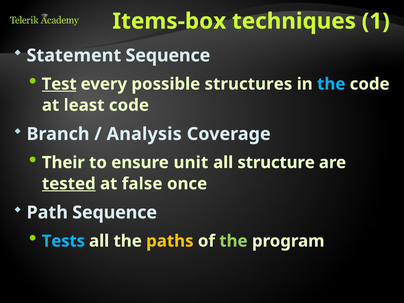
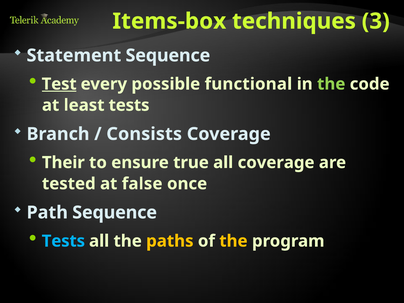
1: 1 -> 3
structures: structures -> functional
the at (331, 84) colour: light blue -> light green
least code: code -> tests
Analysis: Analysis -> Consists
unit: unit -> true
all structure: structure -> coverage
tested underline: present -> none
the at (233, 241) colour: light green -> yellow
